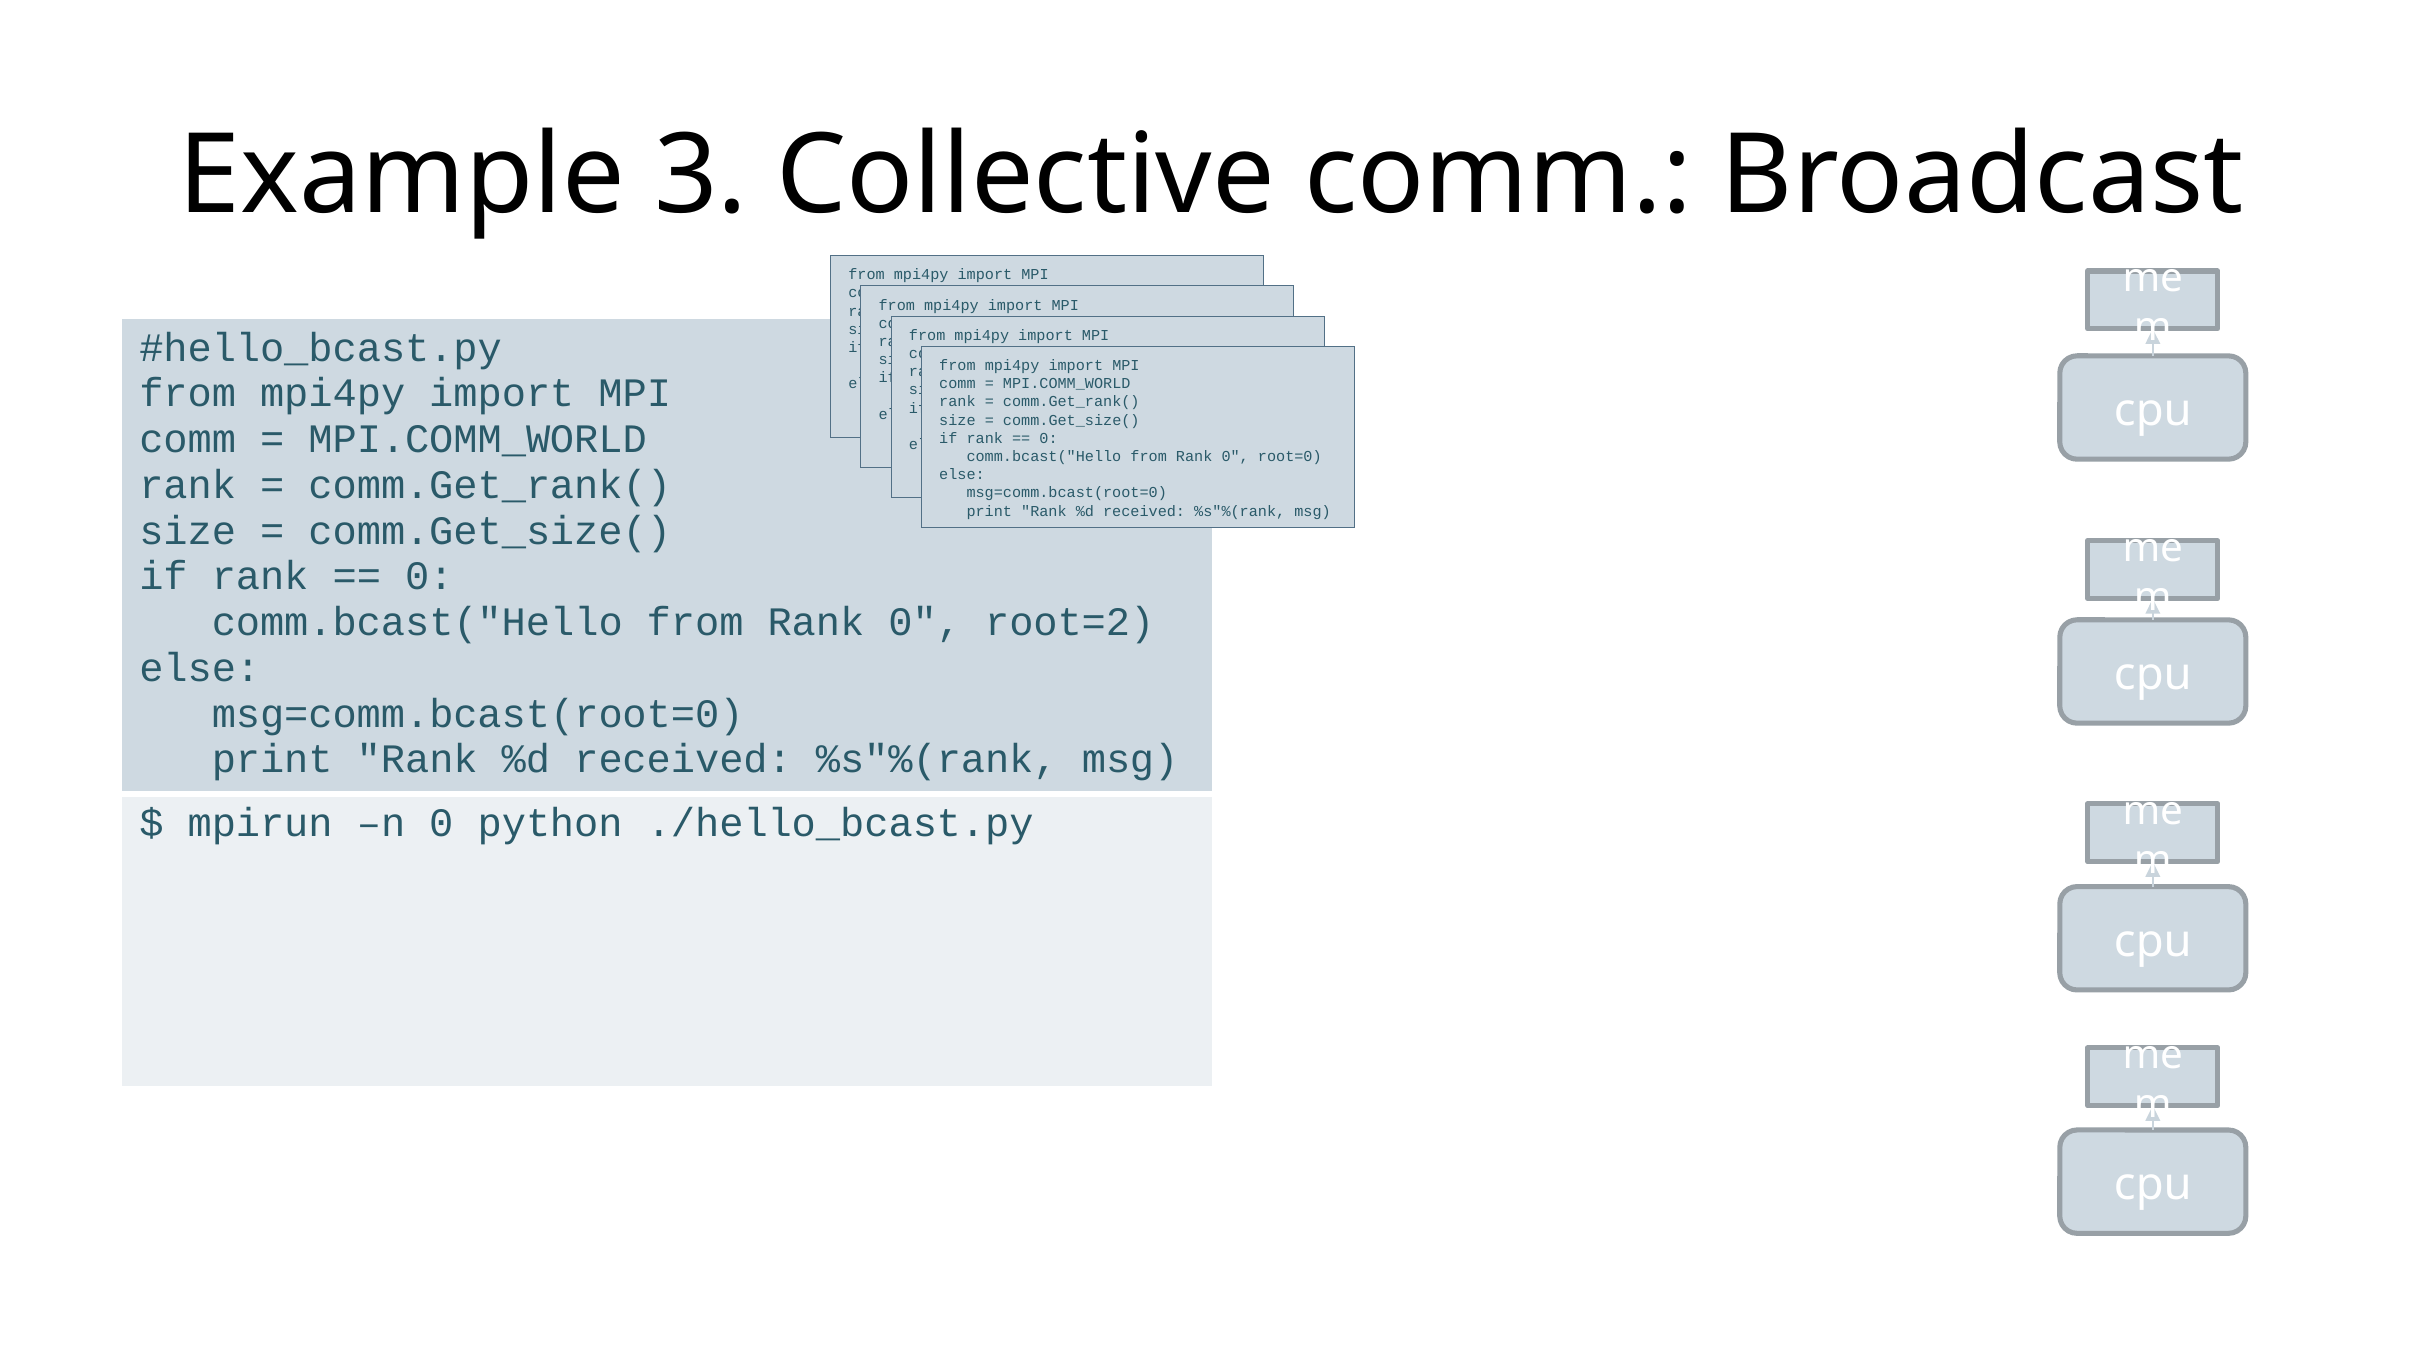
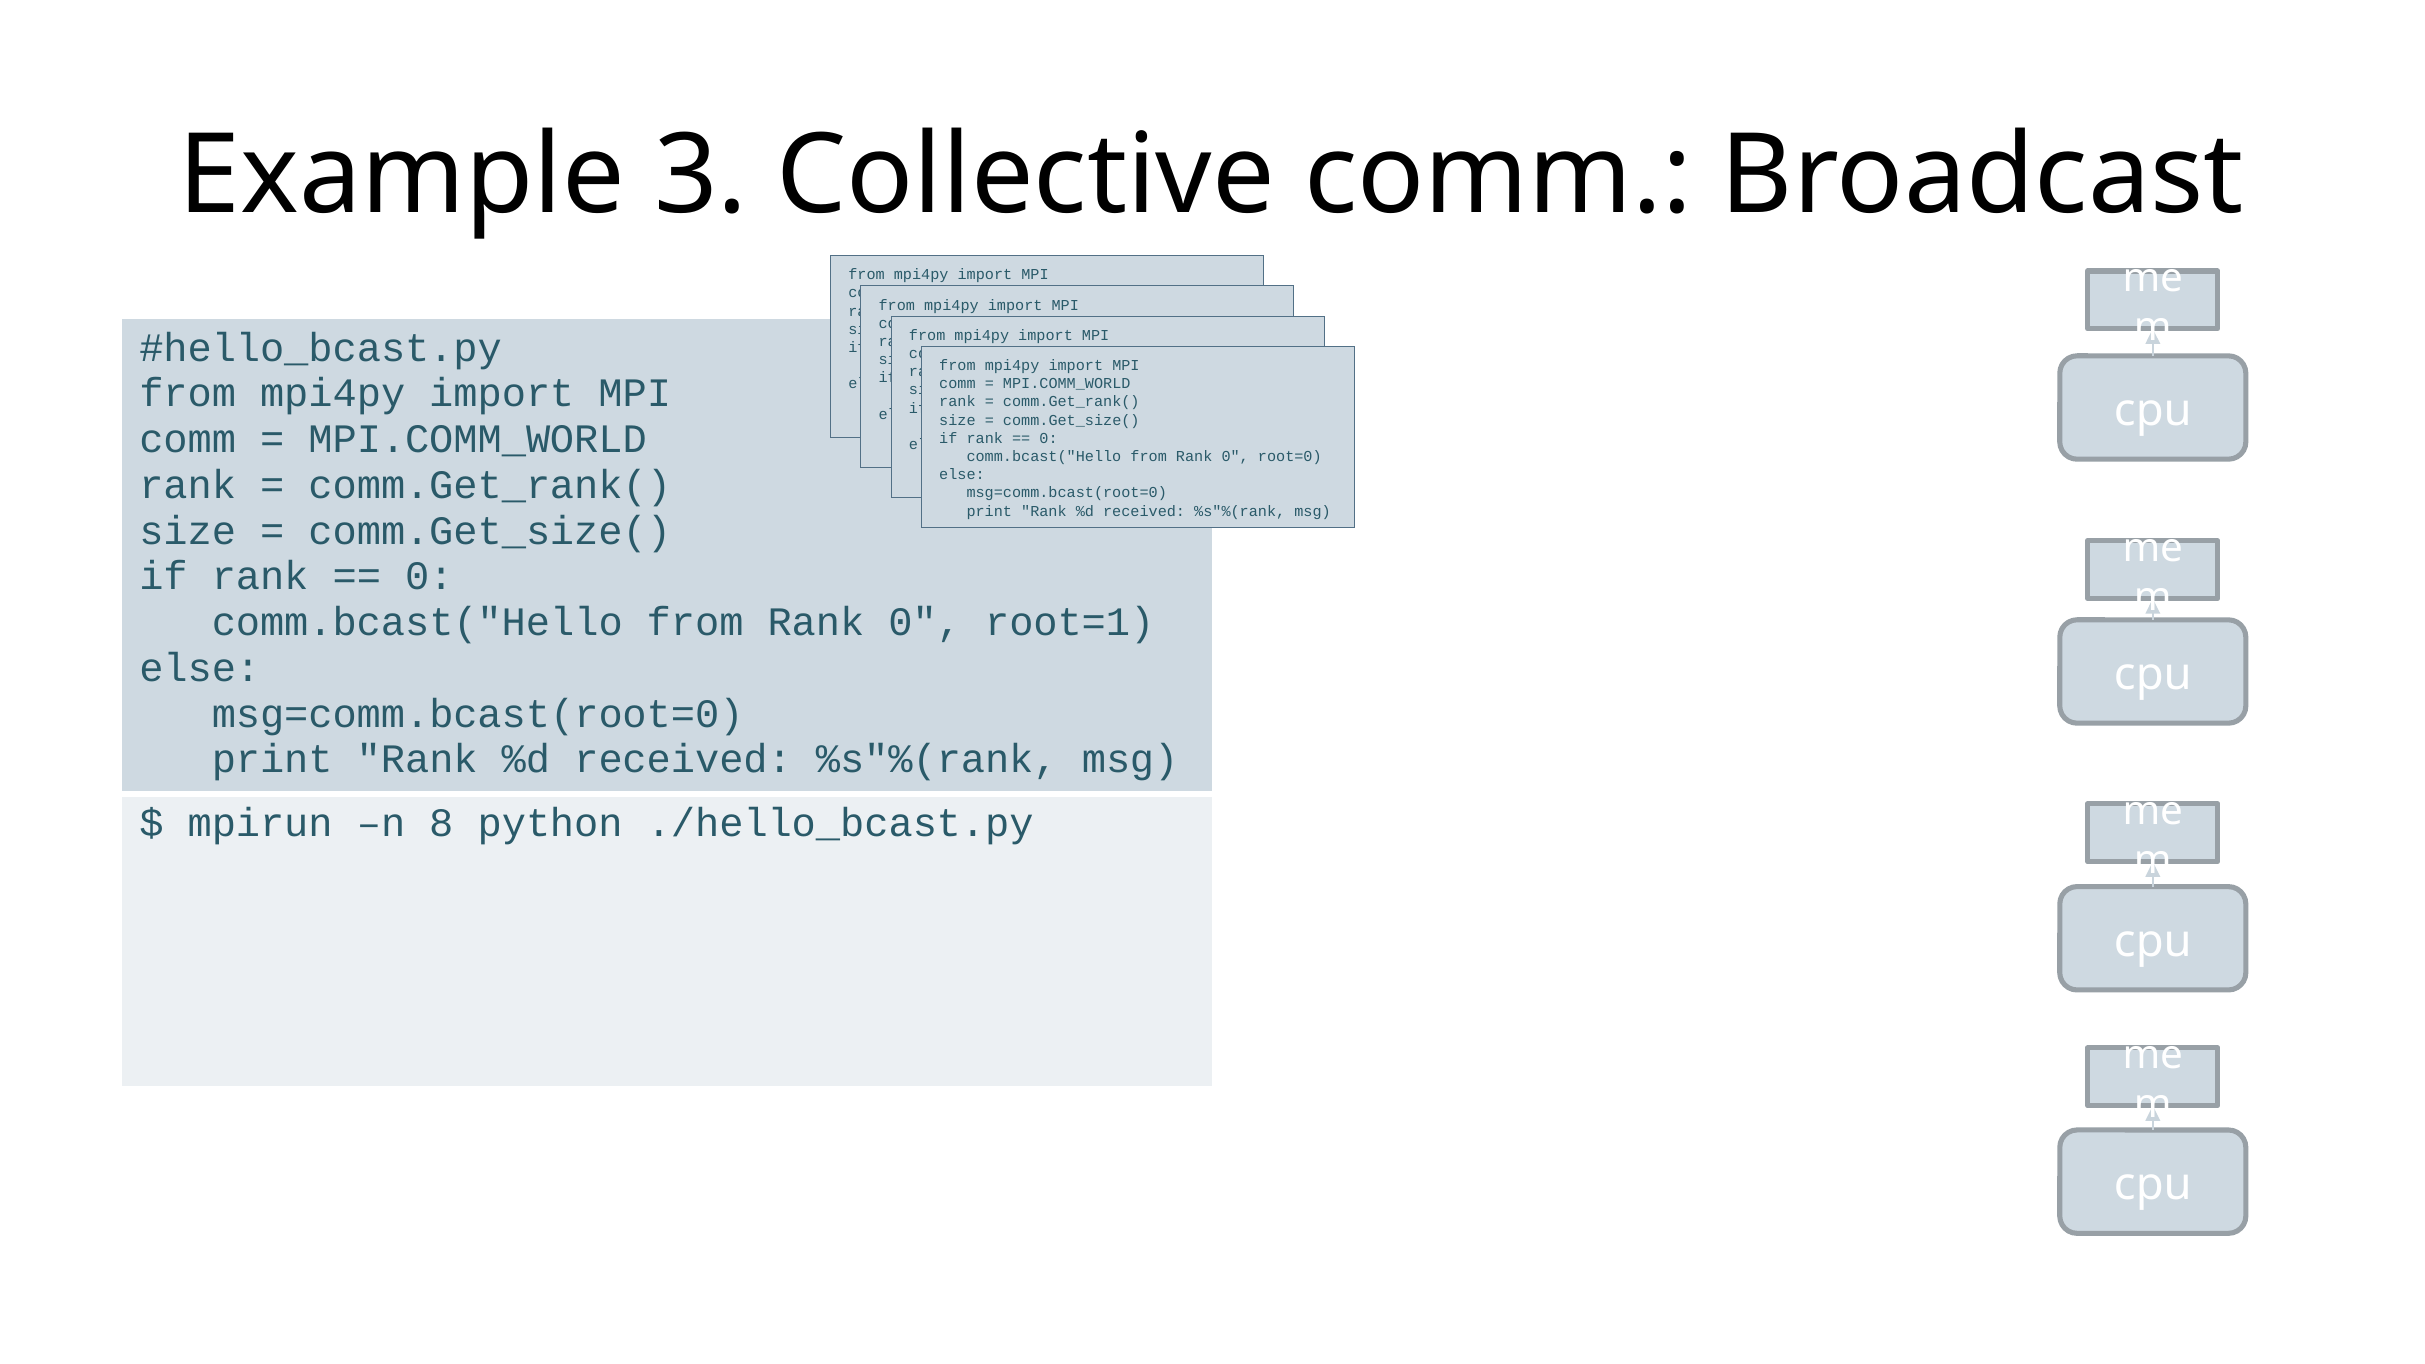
root=2: root=2 -> root=1
n 0: 0 -> 8
